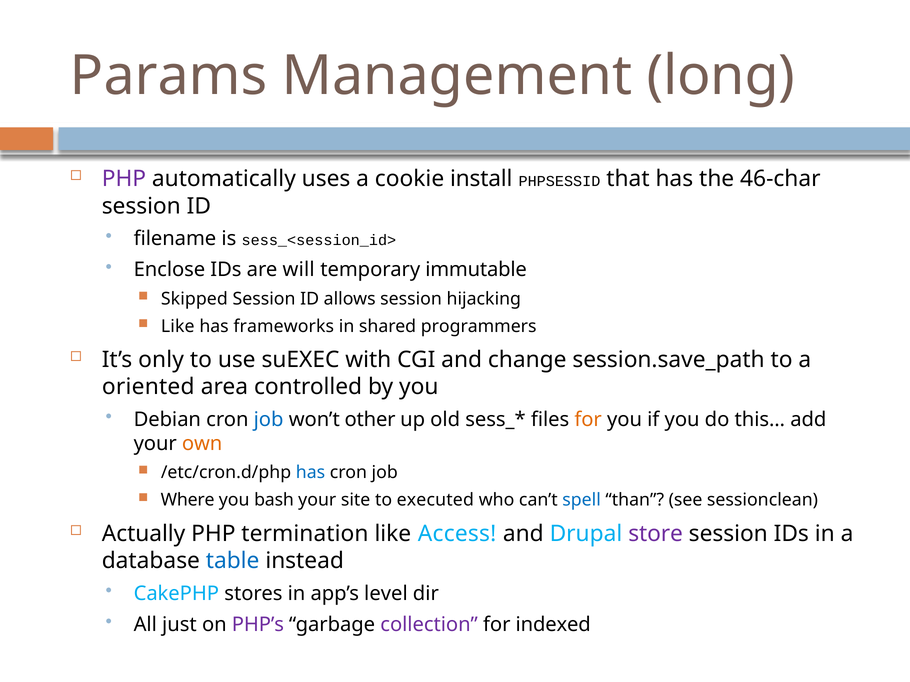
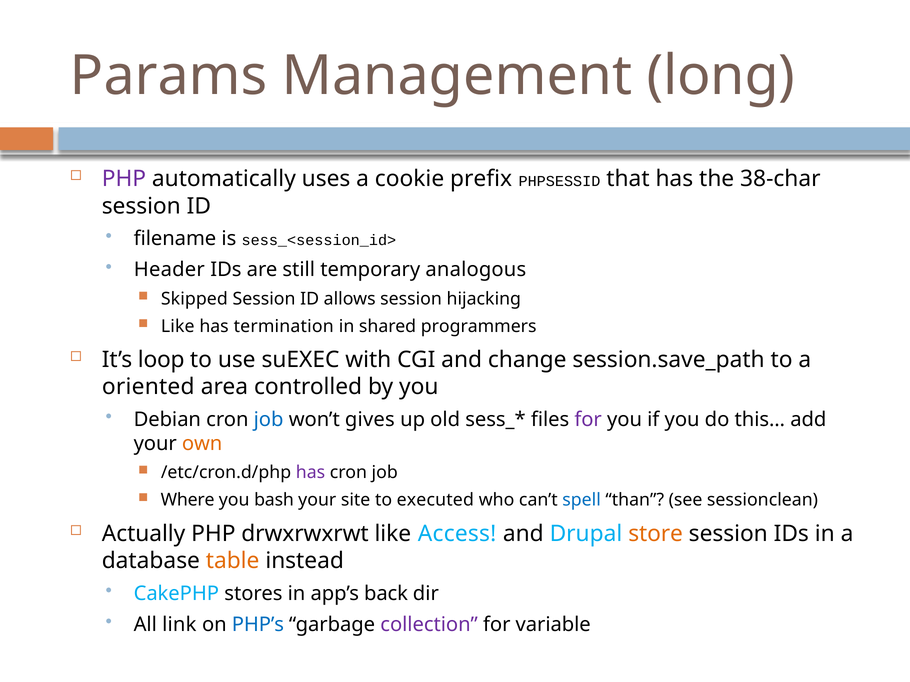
install: install -> prefix
46-char: 46-char -> 38-char
Enclose: Enclose -> Header
will: will -> still
immutable: immutable -> analogous
frameworks: frameworks -> termination
only: only -> loop
other: other -> gives
for at (588, 420) colour: orange -> purple
has at (311, 473) colour: blue -> purple
termination: termination -> drwxrwxrwt
store colour: purple -> orange
table colour: blue -> orange
level: level -> back
just: just -> link
PHP’s colour: purple -> blue
indexed: indexed -> variable
